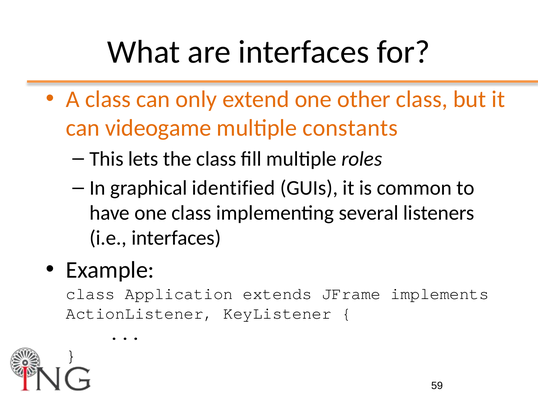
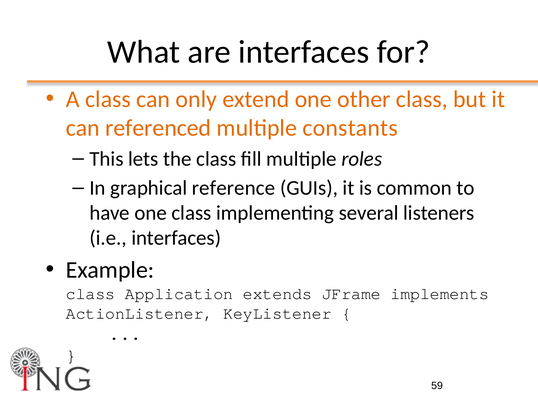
videogame: videogame -> referenced
identified: identified -> reference
